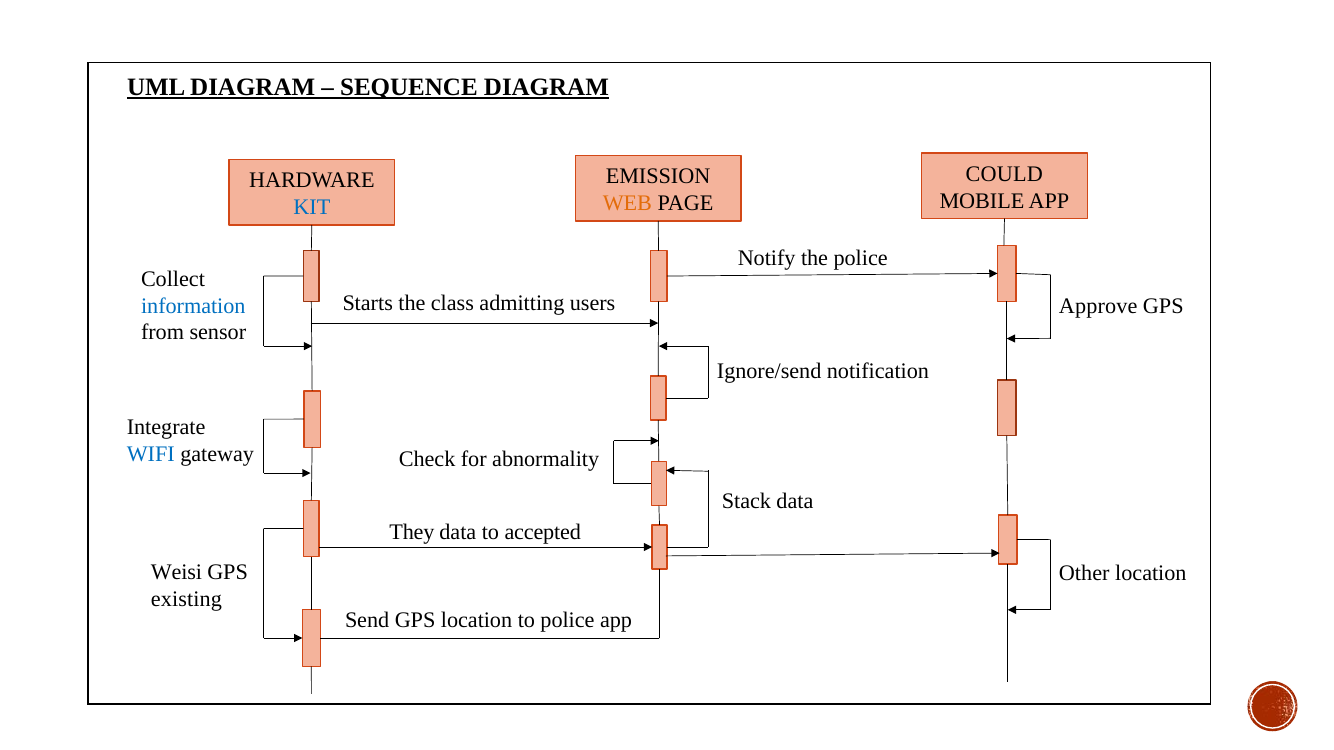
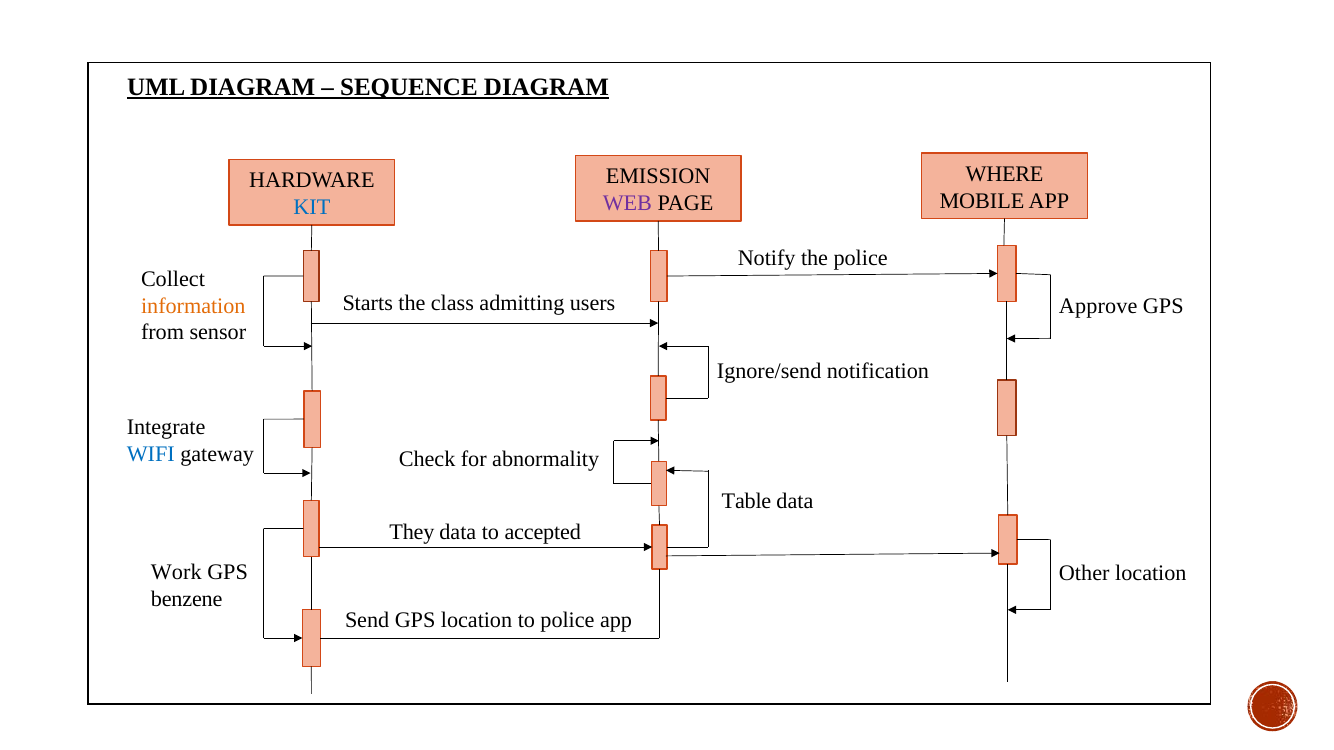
COULD: COULD -> WHERE
WEB colour: orange -> purple
information colour: blue -> orange
Stack: Stack -> Table
Weisi: Weisi -> Work
existing: existing -> benzene
